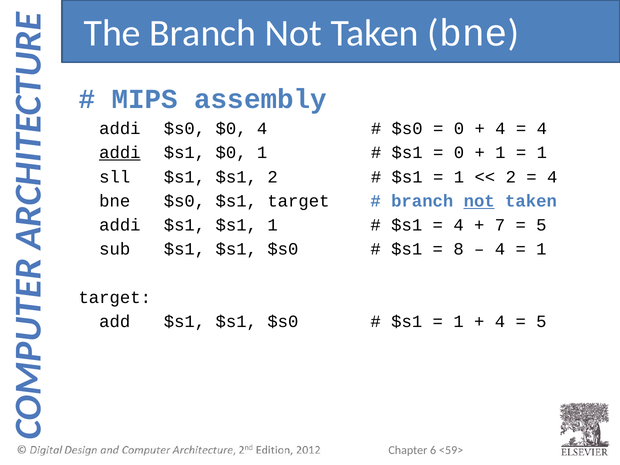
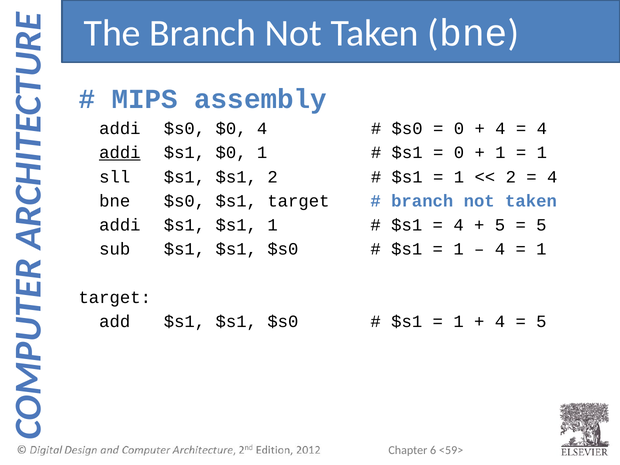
not at (479, 201) underline: present -> none
7 at (500, 225): 7 -> 5
8 at (459, 249): 8 -> 1
